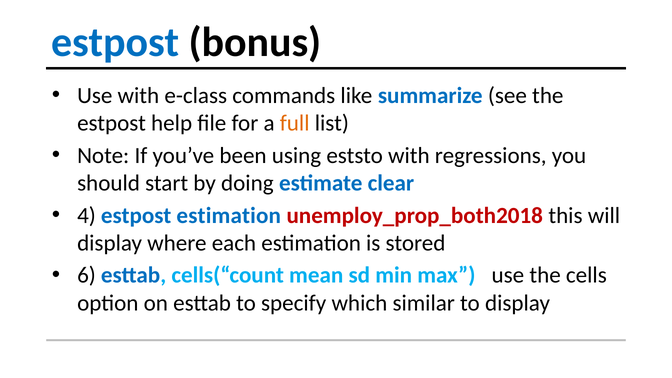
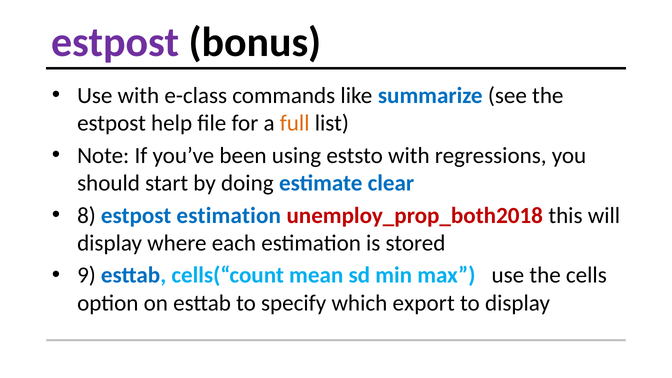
estpost at (115, 42) colour: blue -> purple
4: 4 -> 8
6: 6 -> 9
similar: similar -> export
